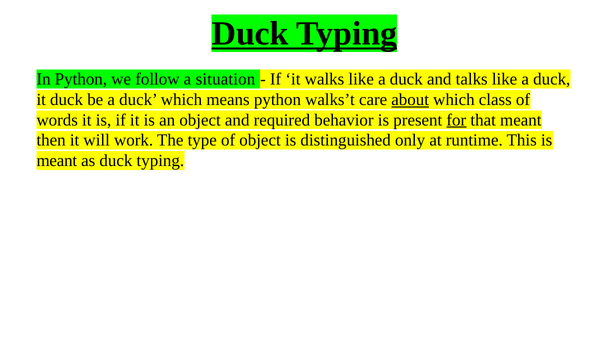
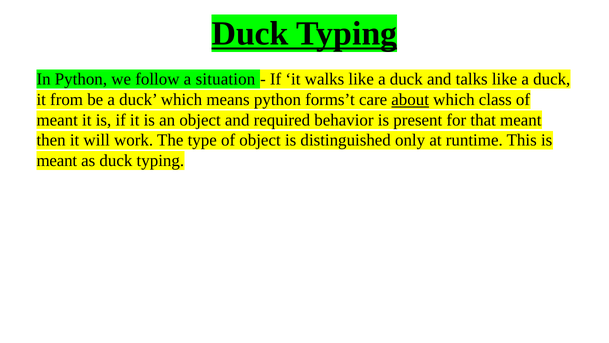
it duck: duck -> from
walks’t: walks’t -> forms’t
words at (57, 120): words -> meant
for underline: present -> none
